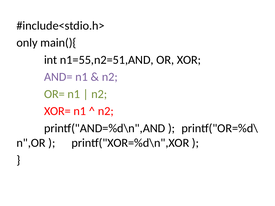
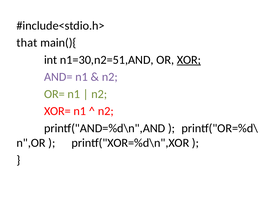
only: only -> that
n1=55,n2=51,AND: n1=55,n2=51,AND -> n1=30,n2=51,AND
XOR underline: none -> present
